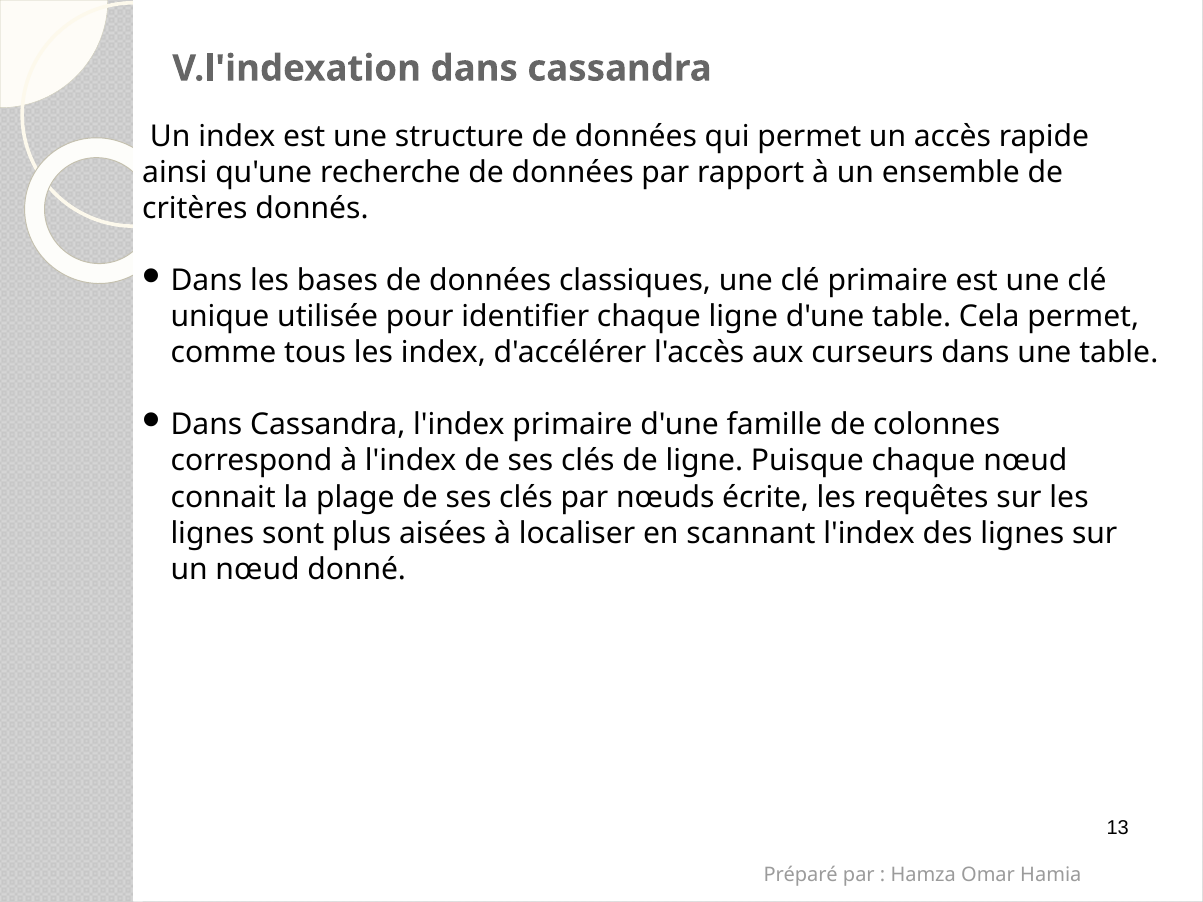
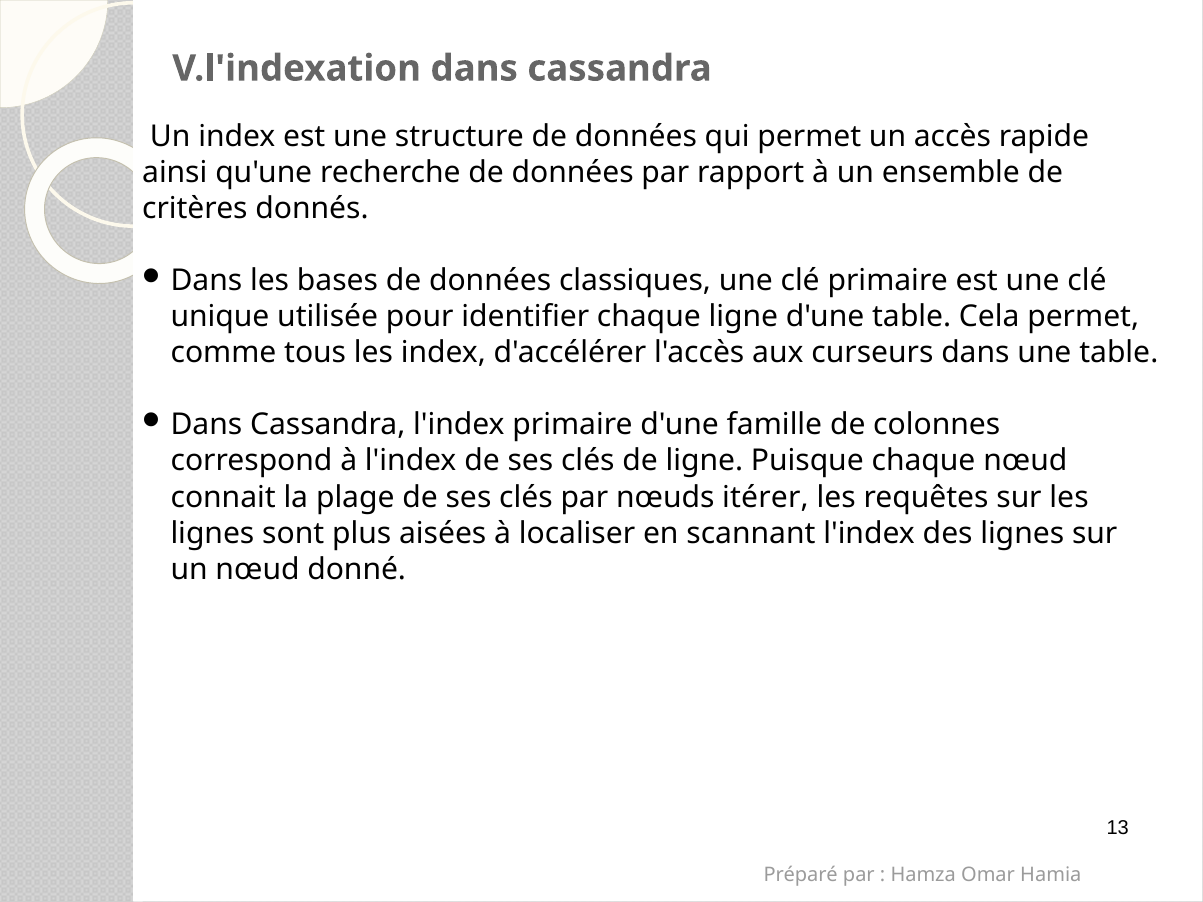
écrite: écrite -> itérer
